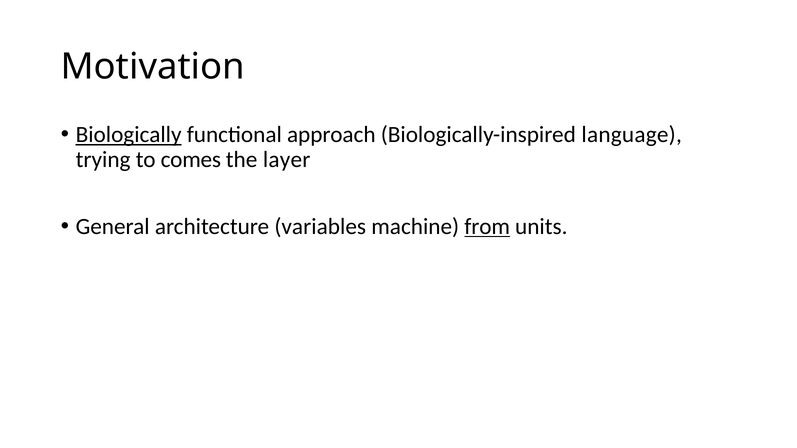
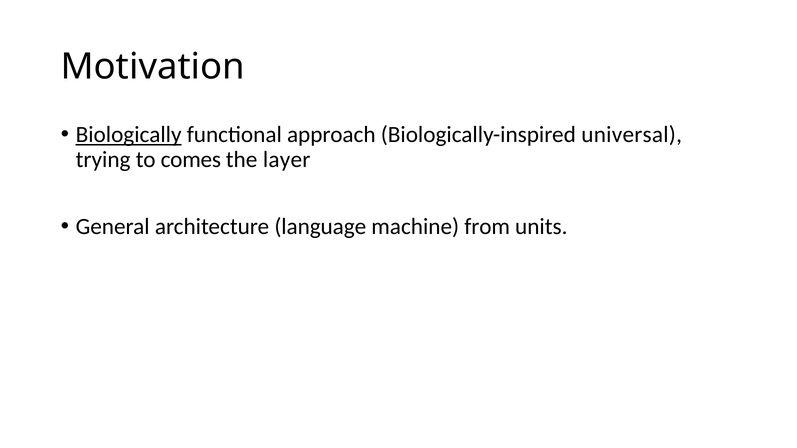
language: language -> universal
variables: variables -> language
from underline: present -> none
